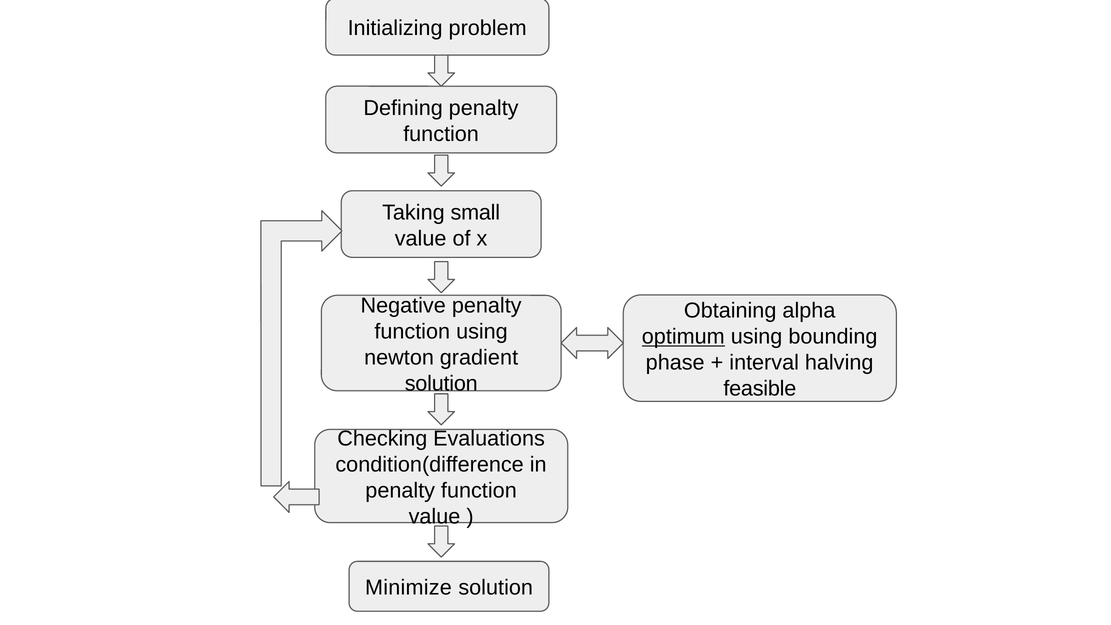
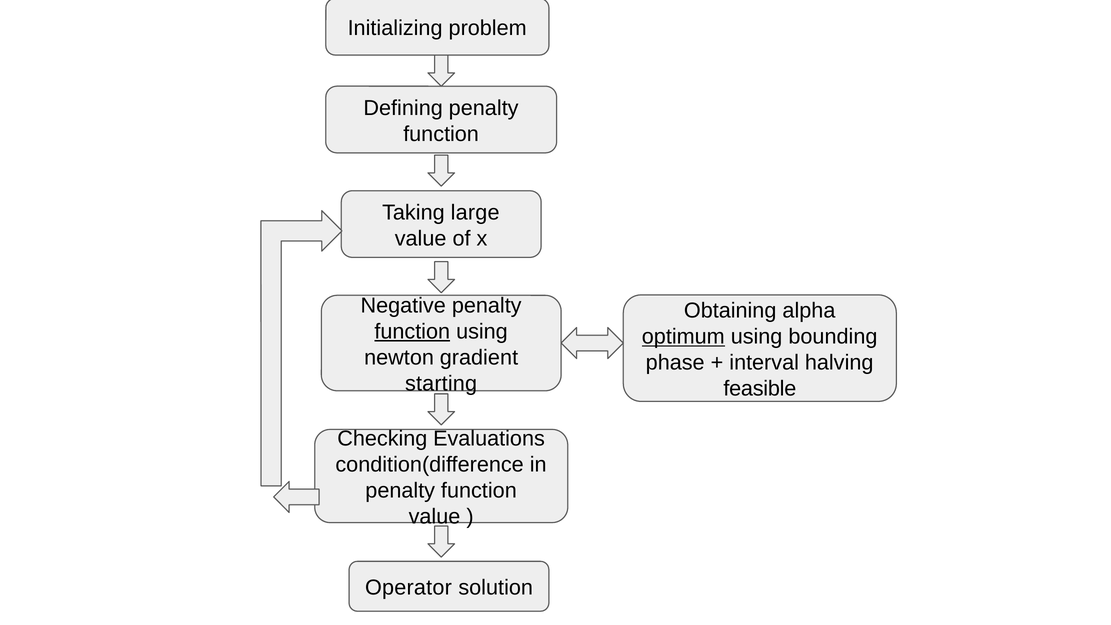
small: small -> large
function at (412, 332) underline: none -> present
solution at (441, 383): solution -> starting
Minimize: Minimize -> Operator
